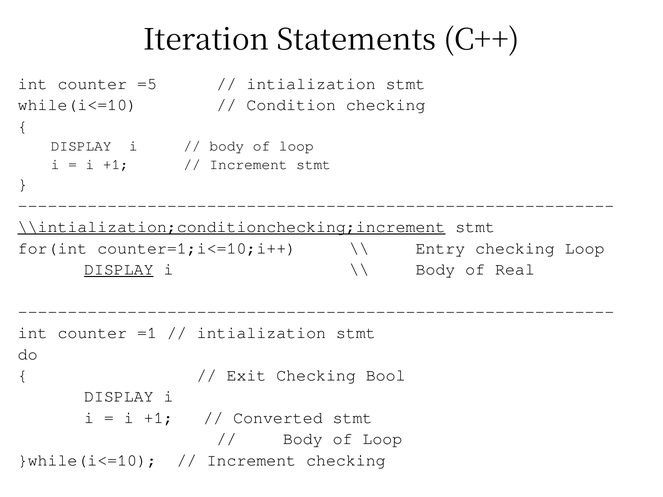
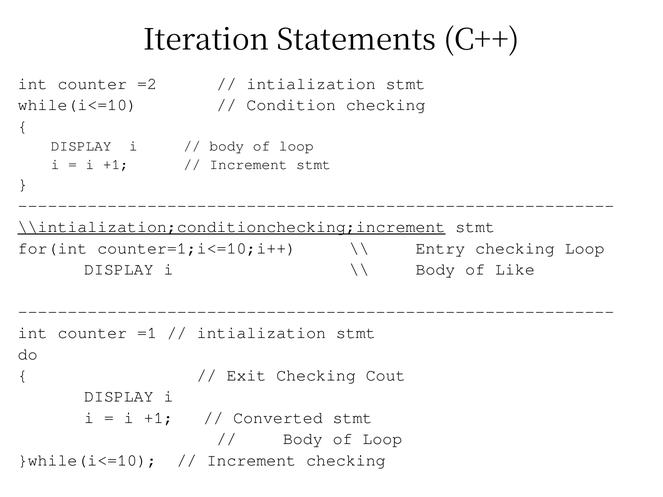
=5: =5 -> =2
DISPLAY at (119, 269) underline: present -> none
Real: Real -> Like
Bool: Bool -> Cout
